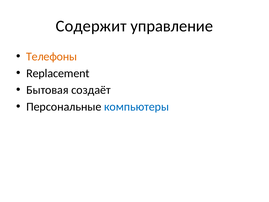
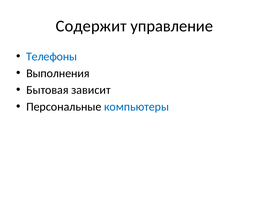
Телефоны colour: orange -> blue
Replacement: Replacement -> Выполнения
создаёт: создаёт -> зависит
